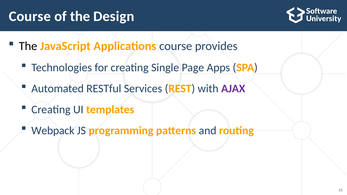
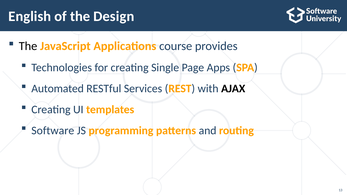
Course at (30, 16): Course -> English
AJAX colour: purple -> black
Webpack: Webpack -> Software
